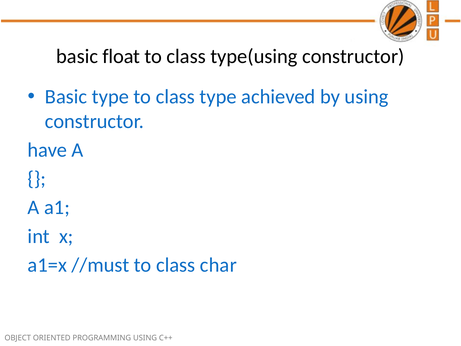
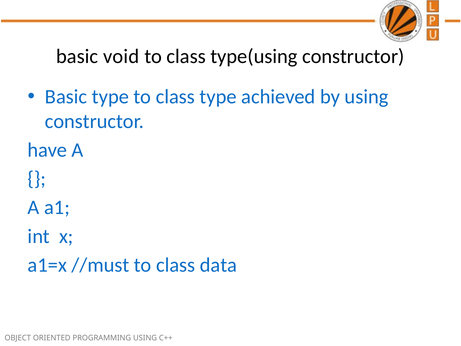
float: float -> void
char: char -> data
